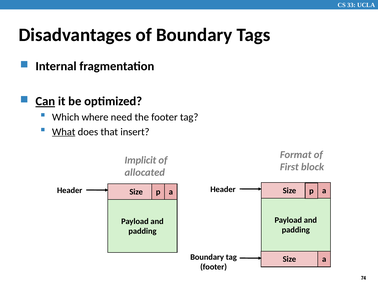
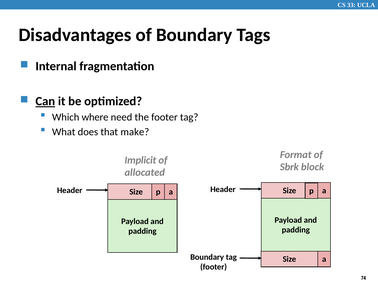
What underline: present -> none
insert: insert -> make
First: First -> Sbrk
